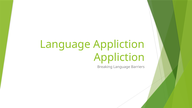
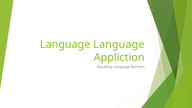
Language Appliction: Appliction -> Language
